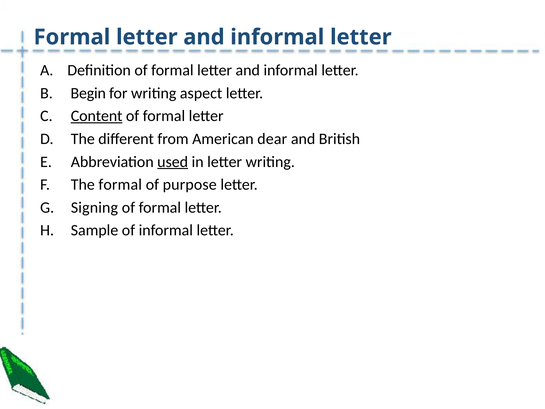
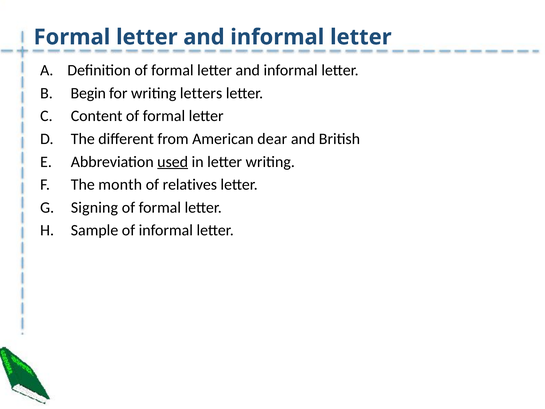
aspect: aspect -> letters
Content underline: present -> none
The formal: formal -> month
purpose: purpose -> relatives
